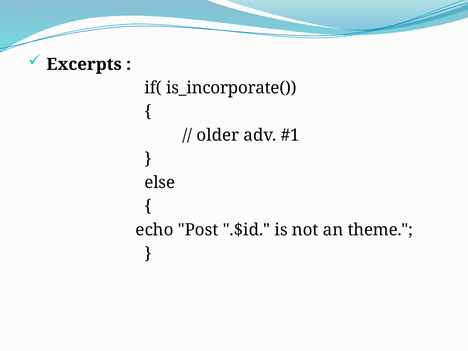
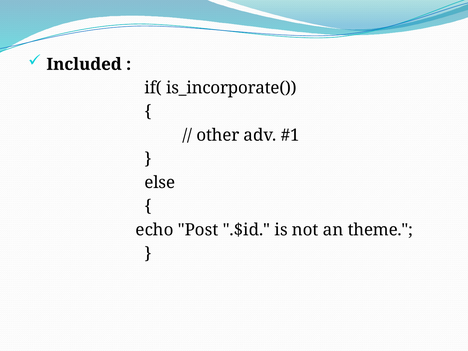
Excerpts: Excerpts -> Included
older: older -> other
